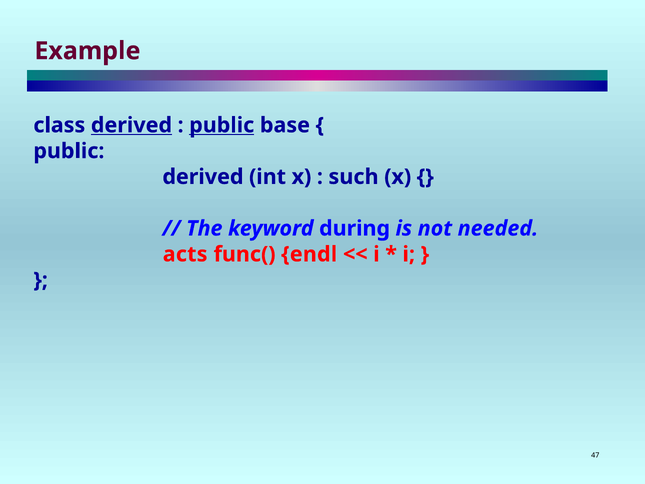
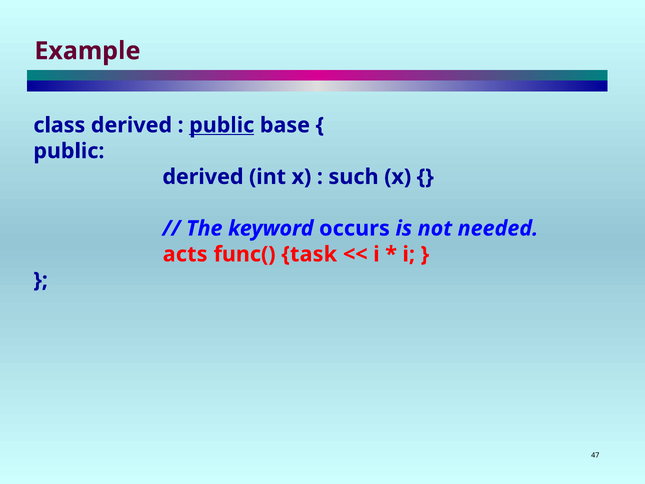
derived at (131, 125) underline: present -> none
during: during -> occurs
endl: endl -> task
